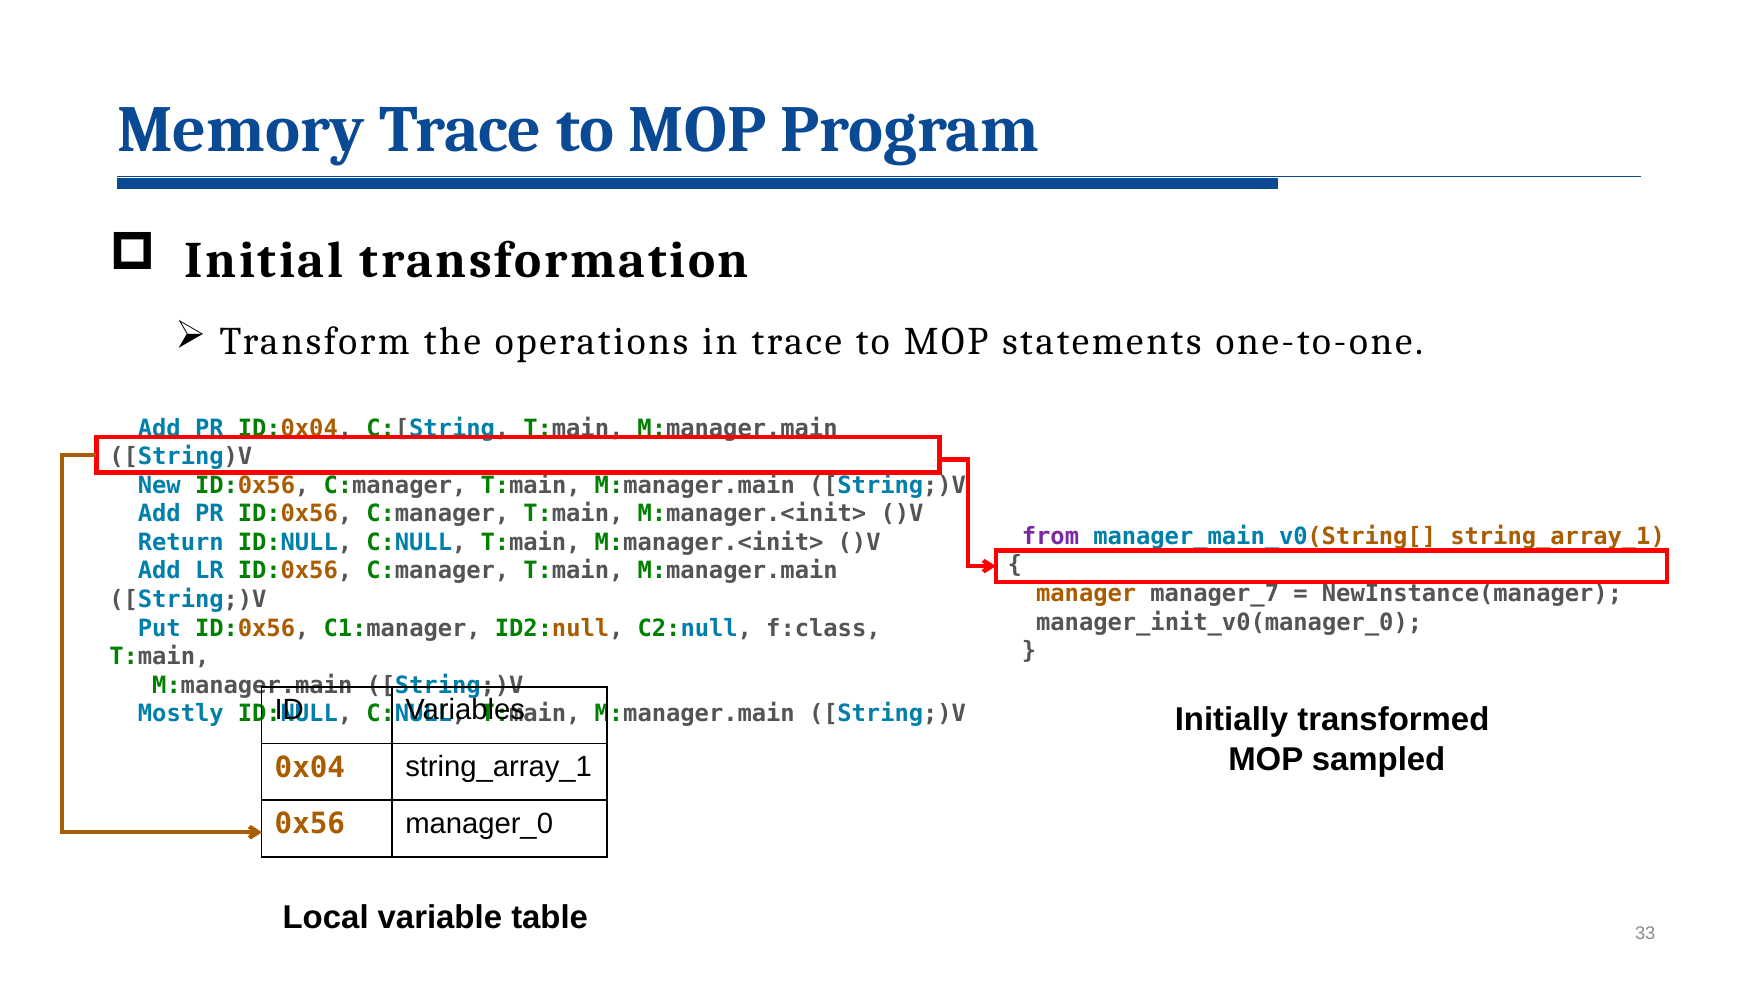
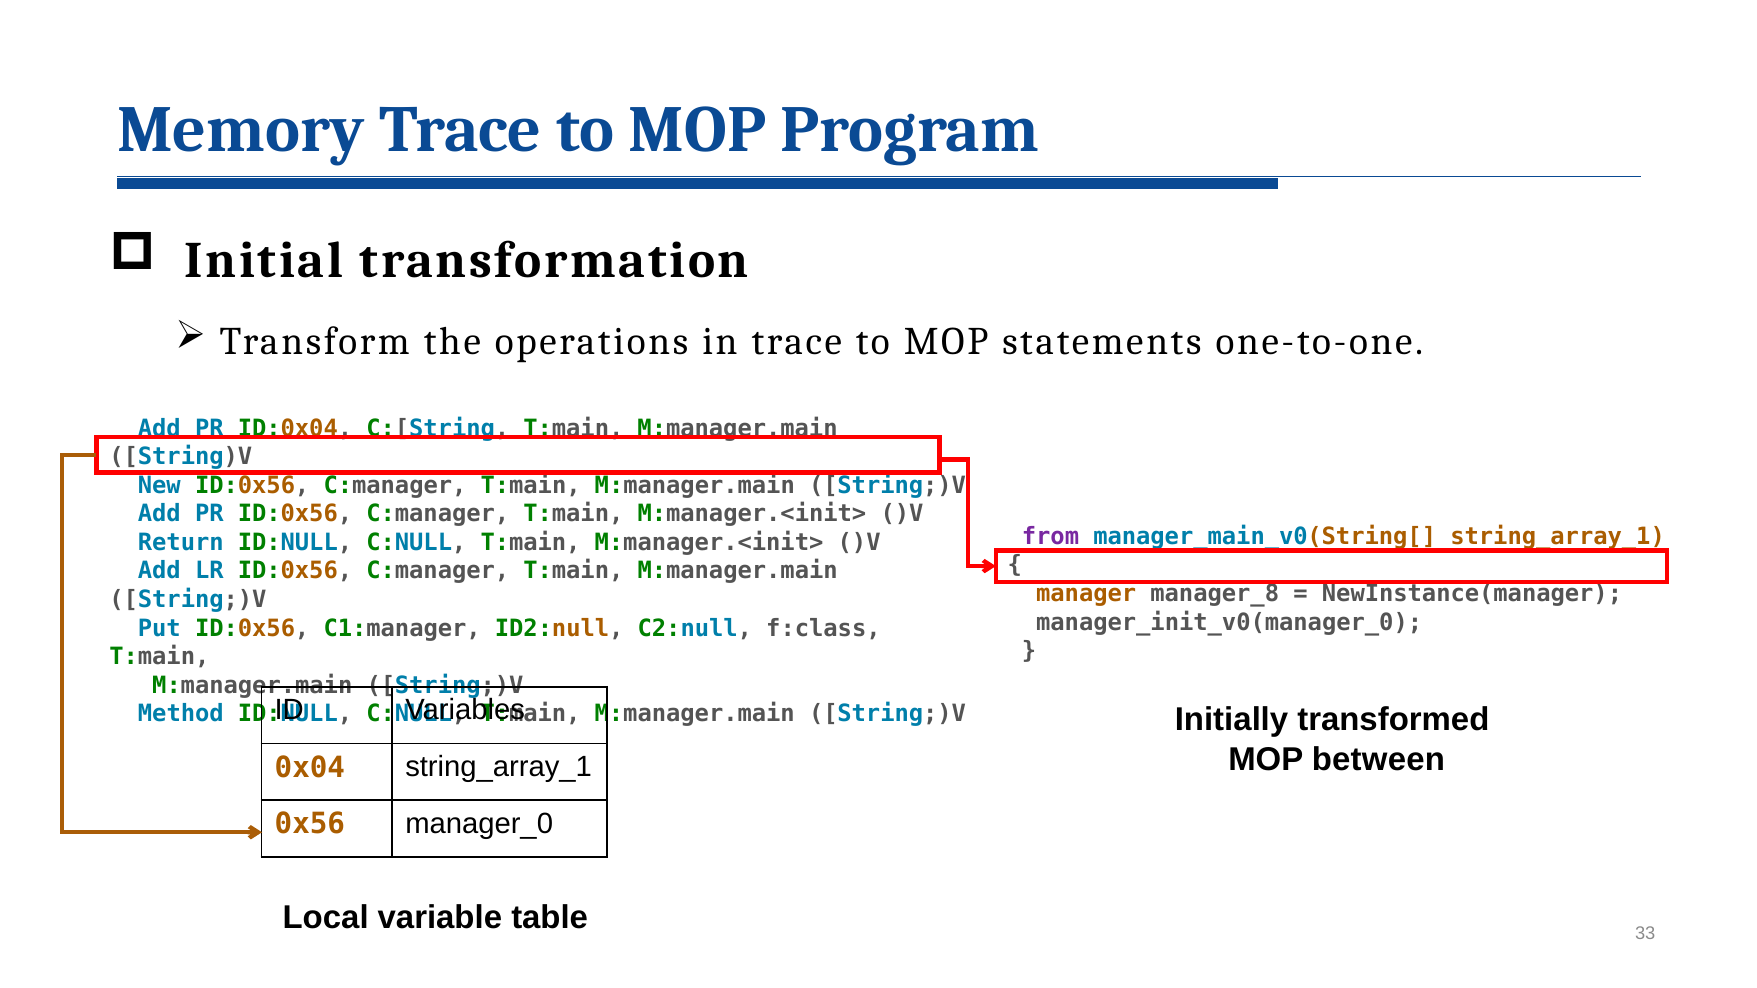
manager_7: manager_7 -> manager_8
Mostly: Mostly -> Method
sampled: sampled -> between
